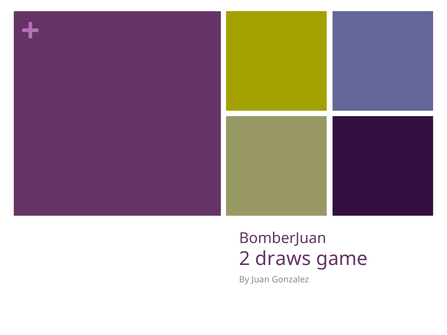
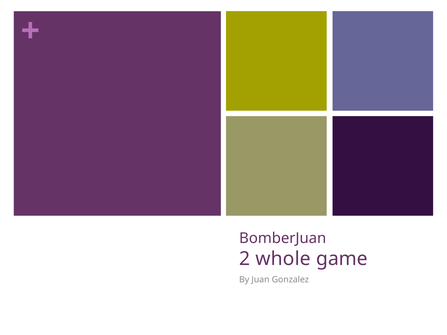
draws: draws -> whole
